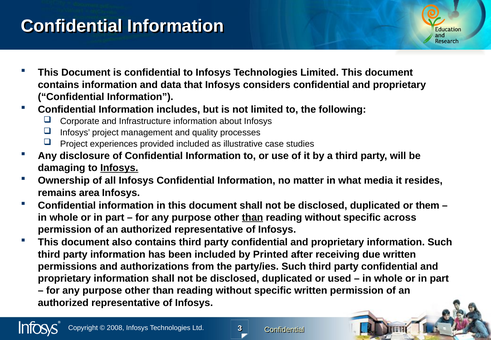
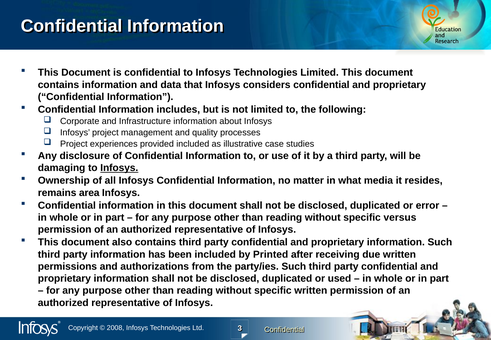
them: them -> error
than at (253, 217) underline: present -> none
across: across -> versus
